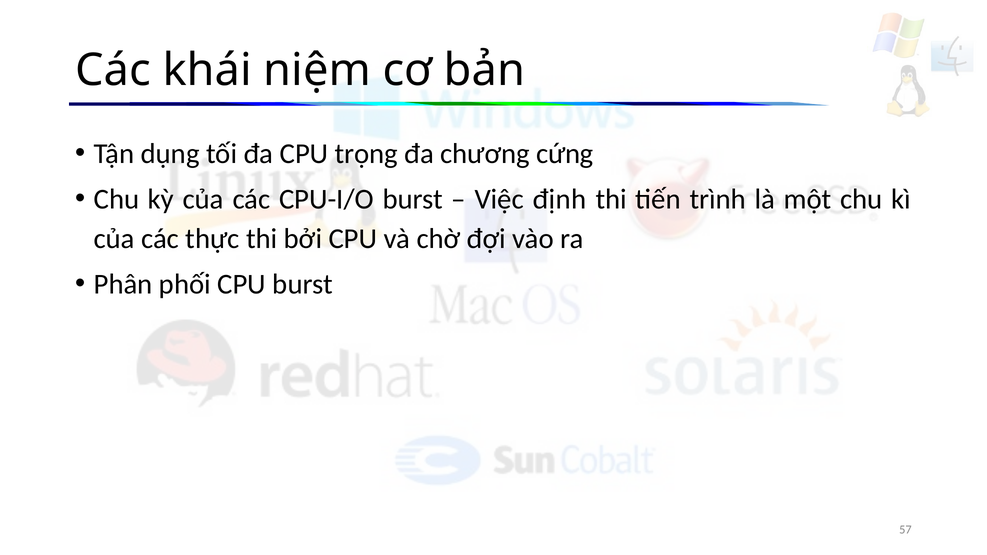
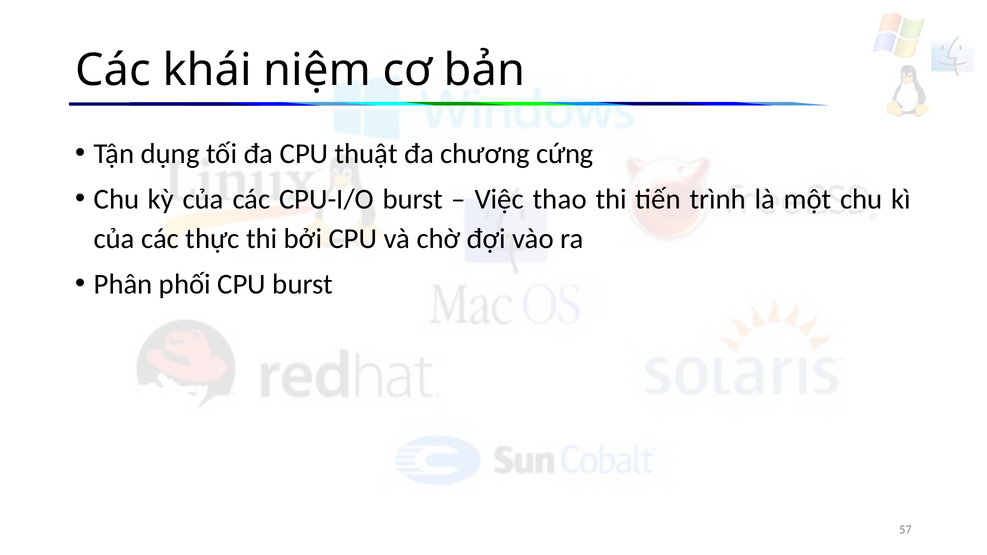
trọng: trọng -> thuật
định: định -> thao
